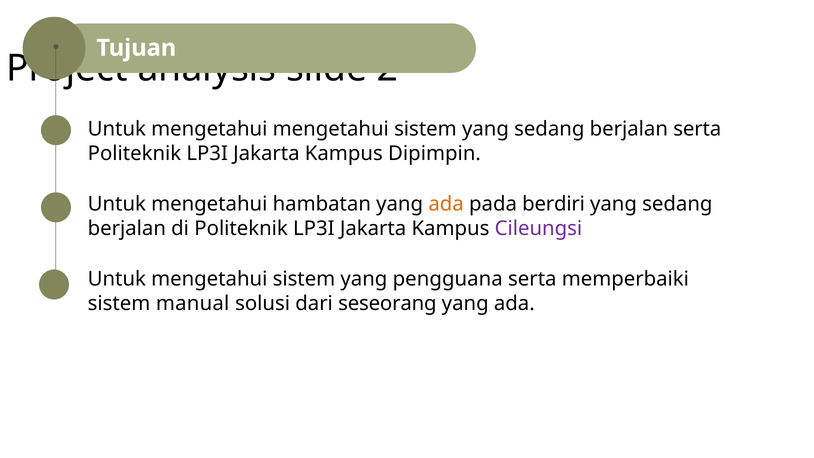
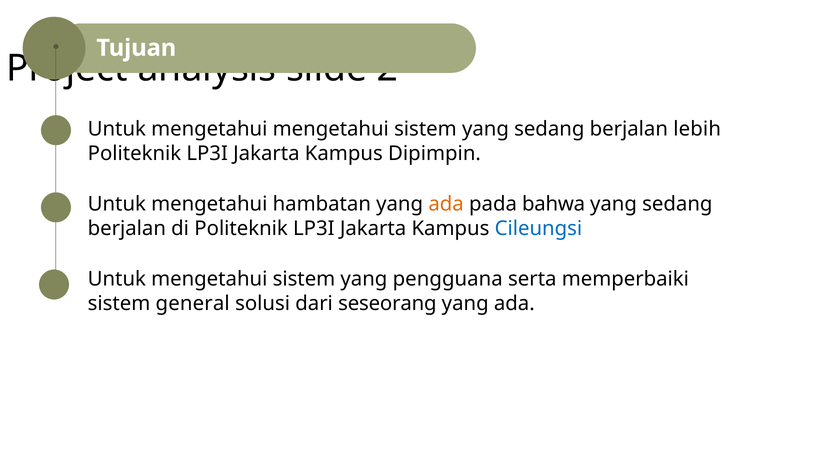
berjalan serta: serta -> lebih
berdiri: berdiri -> bahwa
Cileungsi colour: purple -> blue
manual: manual -> general
